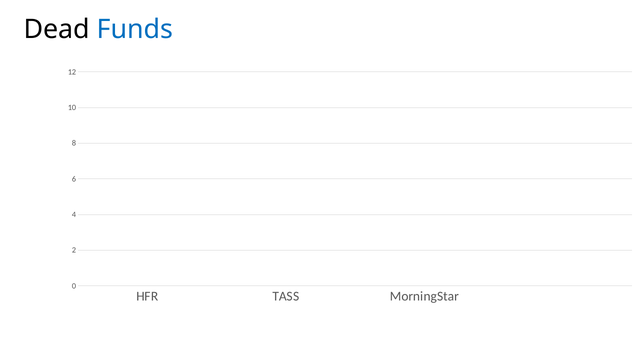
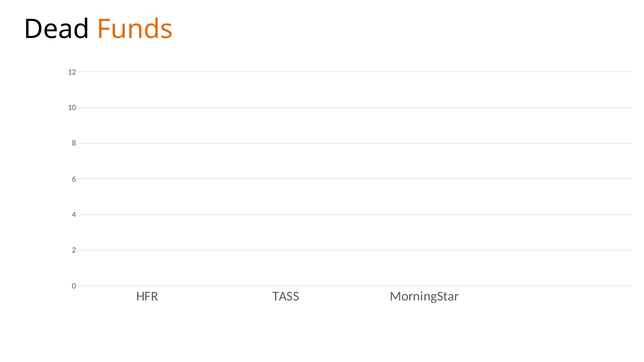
Funds colour: blue -> orange
